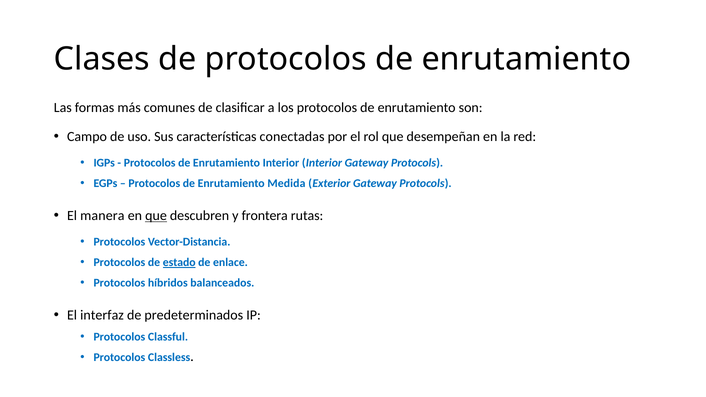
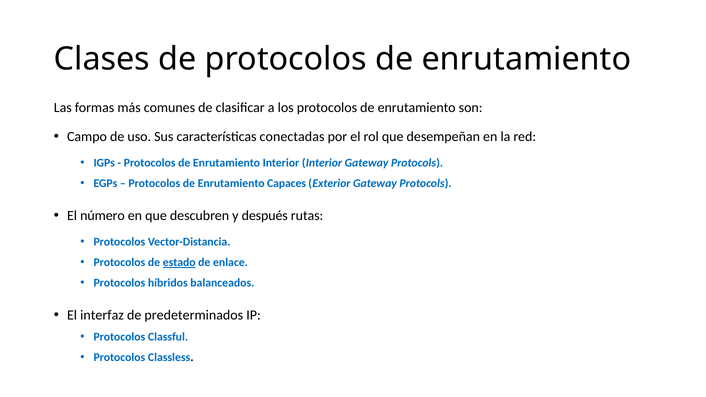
Medida: Medida -> Capaces
manera: manera -> número
que at (156, 216) underline: present -> none
frontera: frontera -> después
